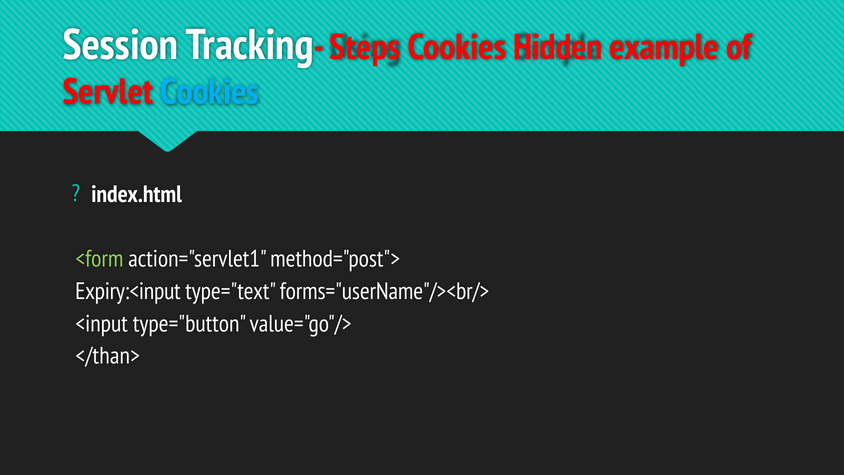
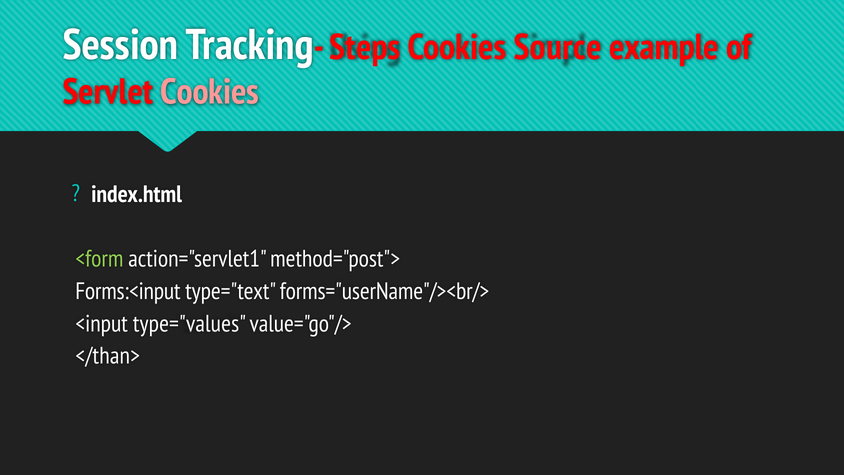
Hidden: Hidden -> Source
Cookies at (210, 92) colour: light blue -> pink
Expiry:<input: Expiry:<input -> Forms:<input
type="button: type="button -> type="values
